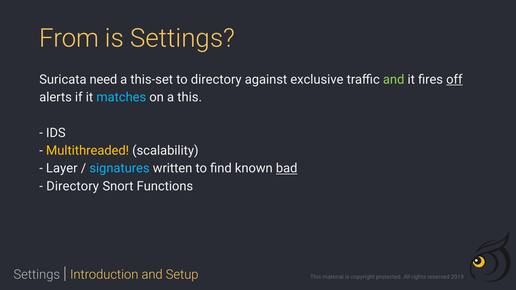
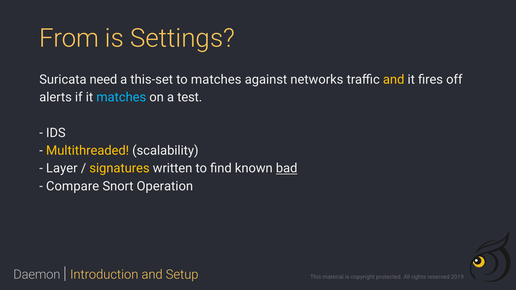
to directory: directory -> matches
exclusive: exclusive -> networks
and at (394, 80) colour: light green -> yellow
off underline: present -> none
a this: this -> test
signatures colour: light blue -> yellow
Directory at (73, 186): Directory -> Compare
Functions: Functions -> Operation
Settings at (37, 275): Settings -> Daemon
